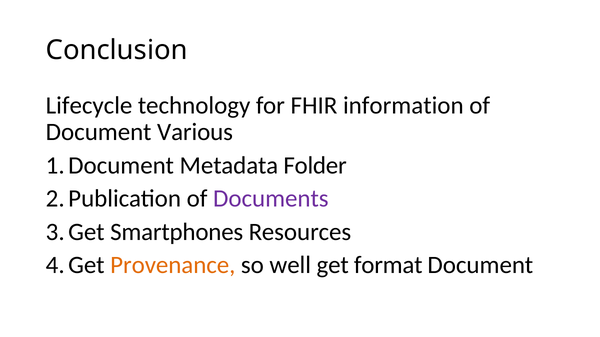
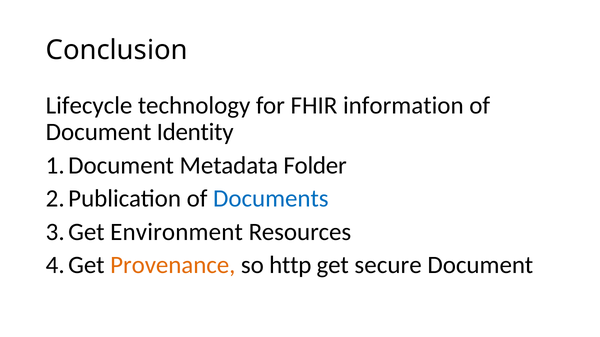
Various: Various -> Identity
Documents colour: purple -> blue
Smartphones: Smartphones -> Environment
well: well -> http
format: format -> secure
